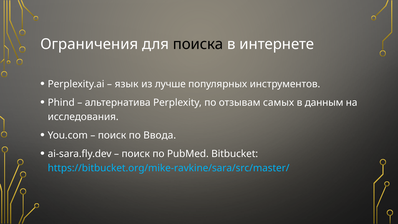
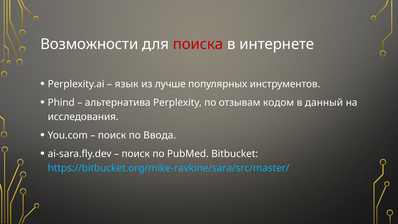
Ограничения: Ограничения -> Возможности
поиска colour: black -> red
самых: самых -> кодом
данным: данным -> данный
